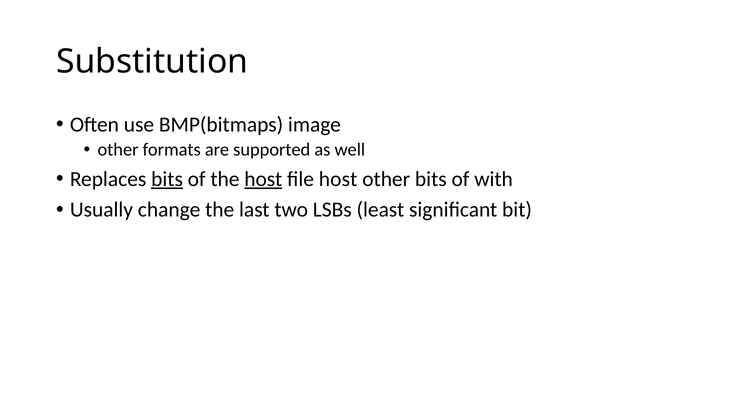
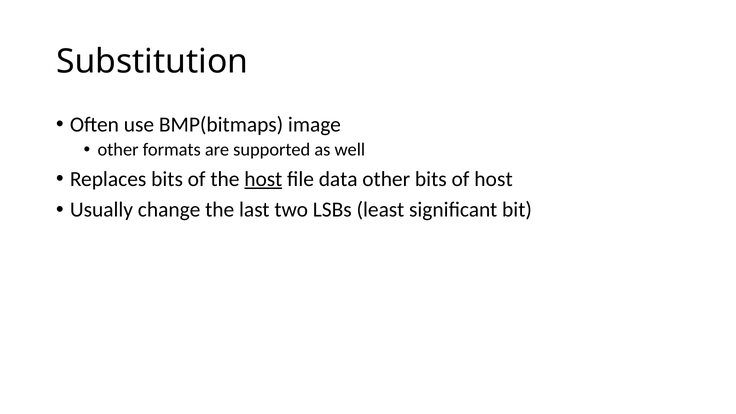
bits at (167, 179) underline: present -> none
file host: host -> data
of with: with -> host
